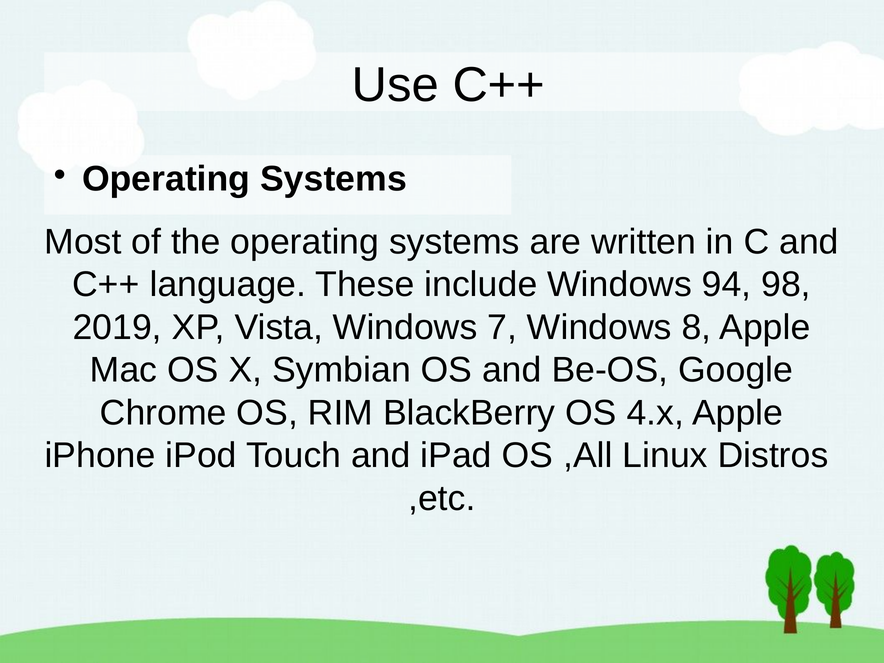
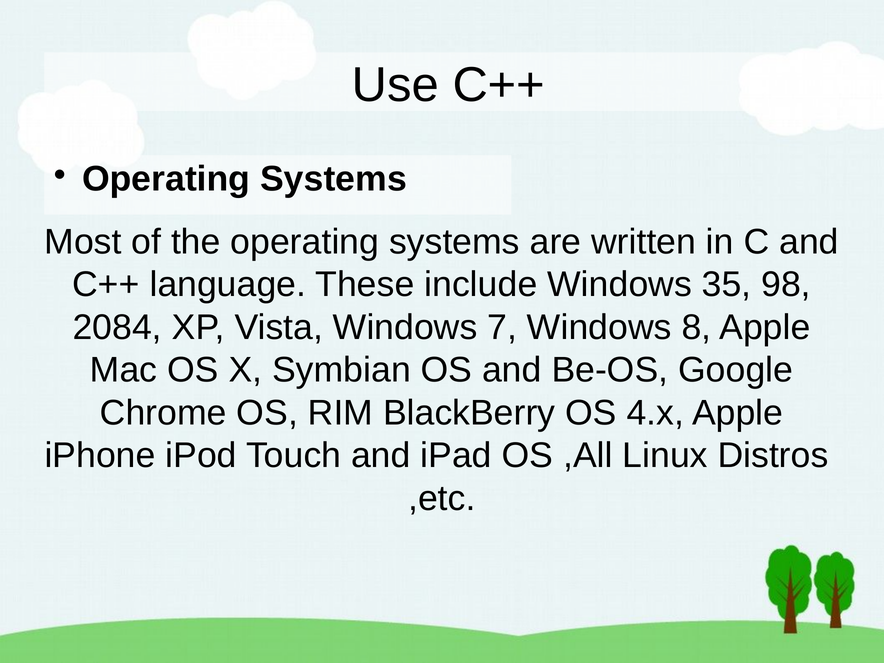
94: 94 -> 35
2019: 2019 -> 2084
